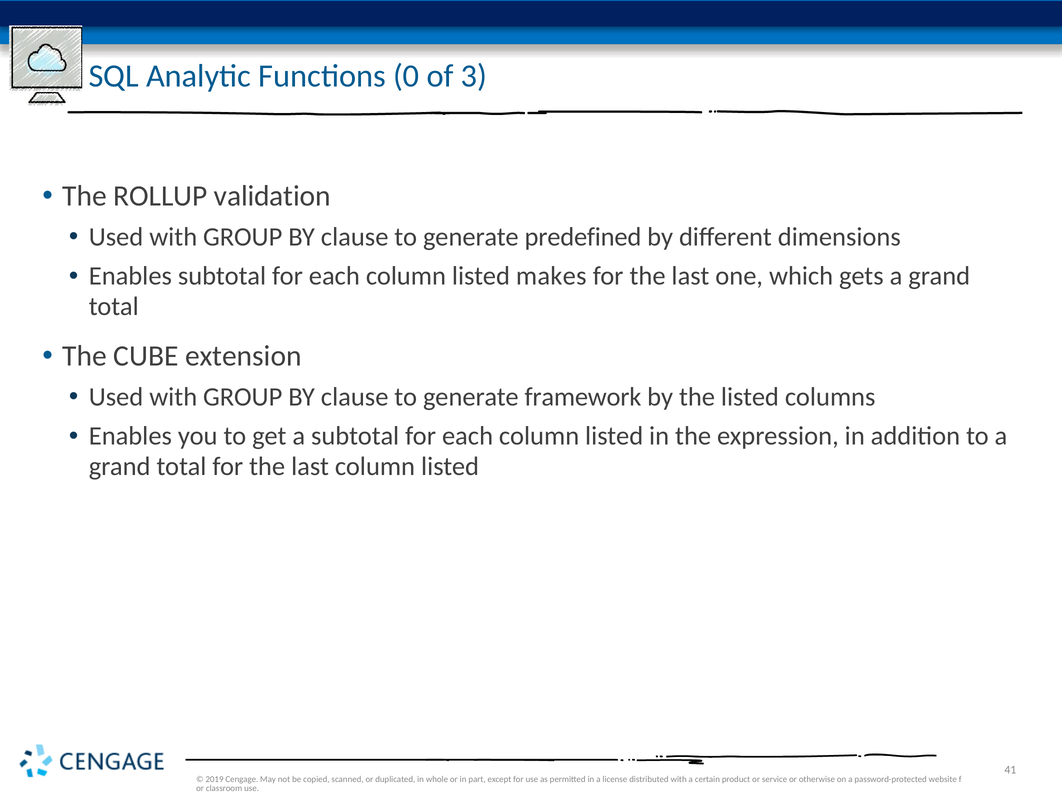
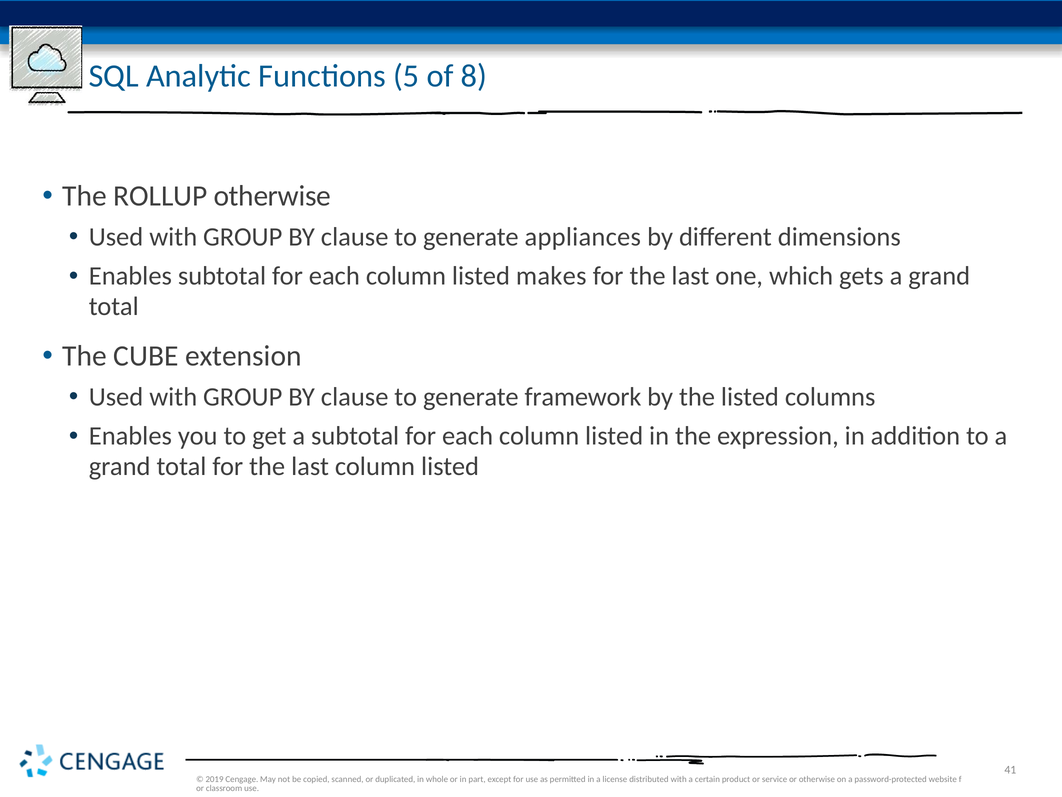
0: 0 -> 5
3: 3 -> 8
ROLLUP validation: validation -> otherwise
predefined: predefined -> appliances
